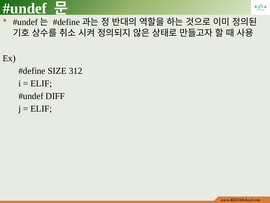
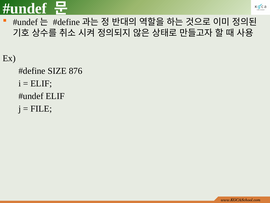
312: 312 -> 876
DIFF at (55, 96): DIFF -> ELIF
ELIF at (41, 109): ELIF -> FILE
